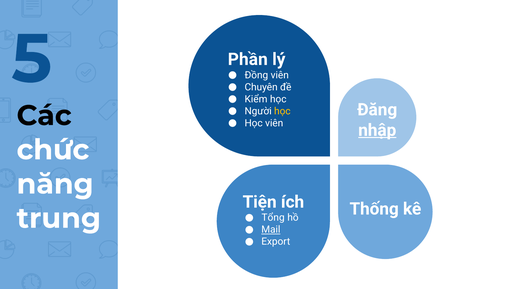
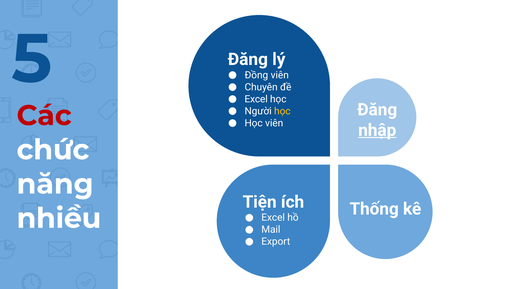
5 Phần: Phần -> Đăng
Kiểm at (256, 99): Kiểm -> Excel
Các colour: black -> red
trung: trung -> nhiều
Tổng at (273, 218): Tổng -> Excel
Mail underline: present -> none
